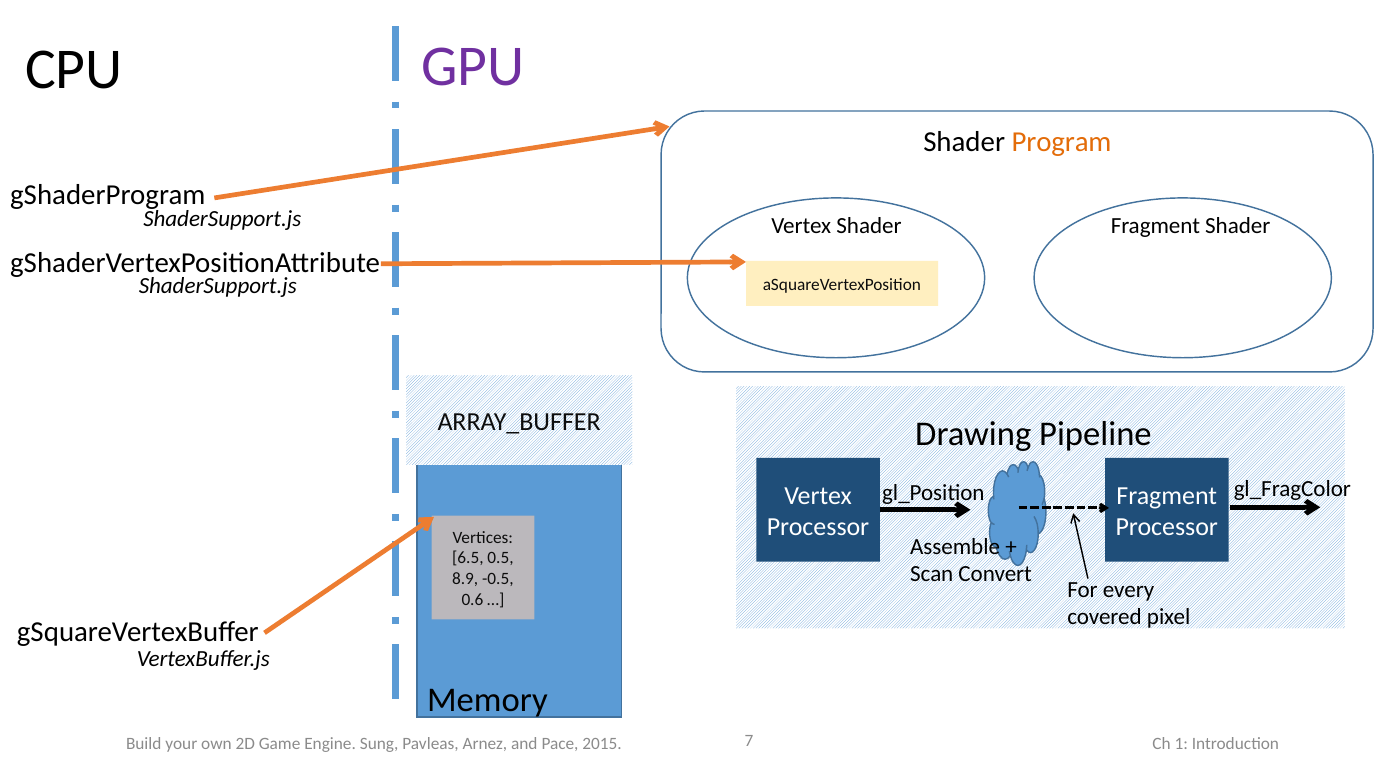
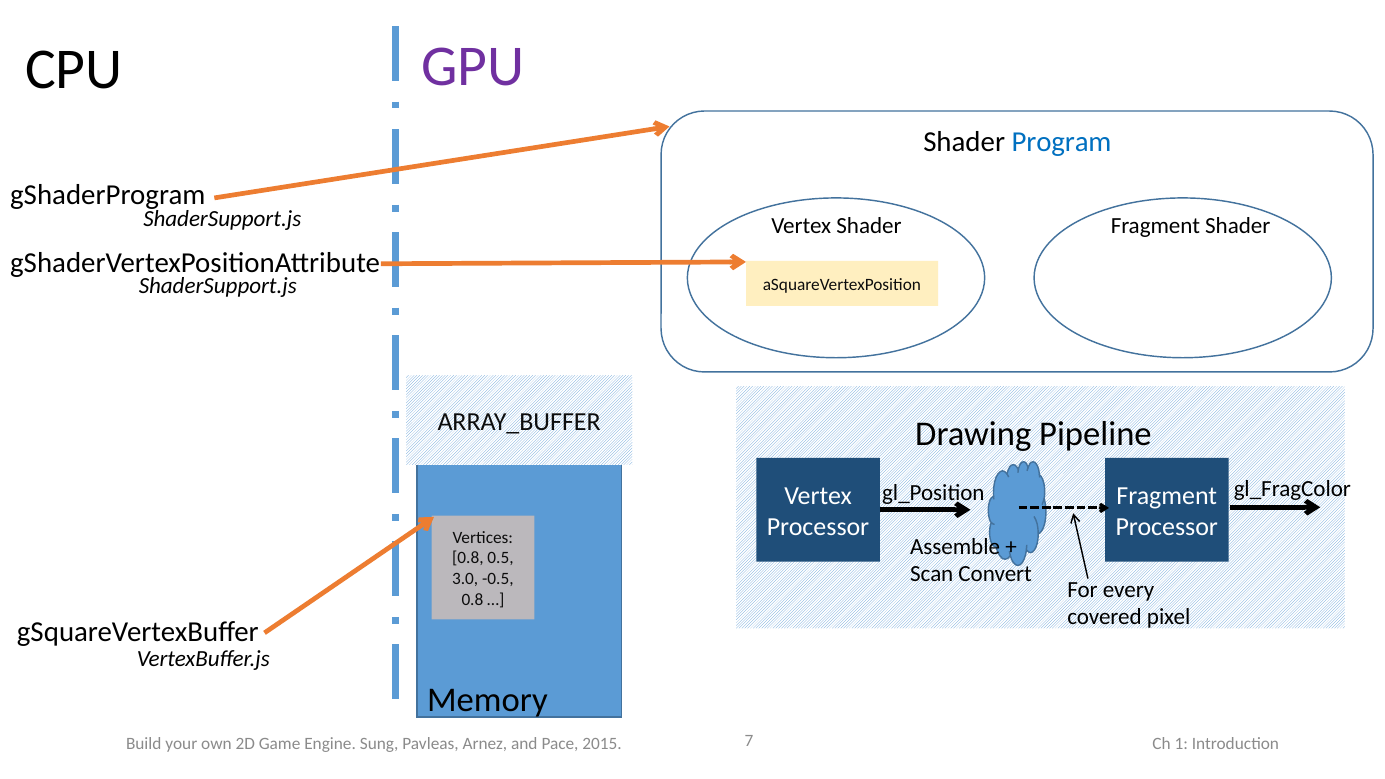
Program colour: orange -> blue
6.5 at (468, 558): 6.5 -> 0.8
8.9: 8.9 -> 3.0
0.6 at (472, 600): 0.6 -> 0.8
